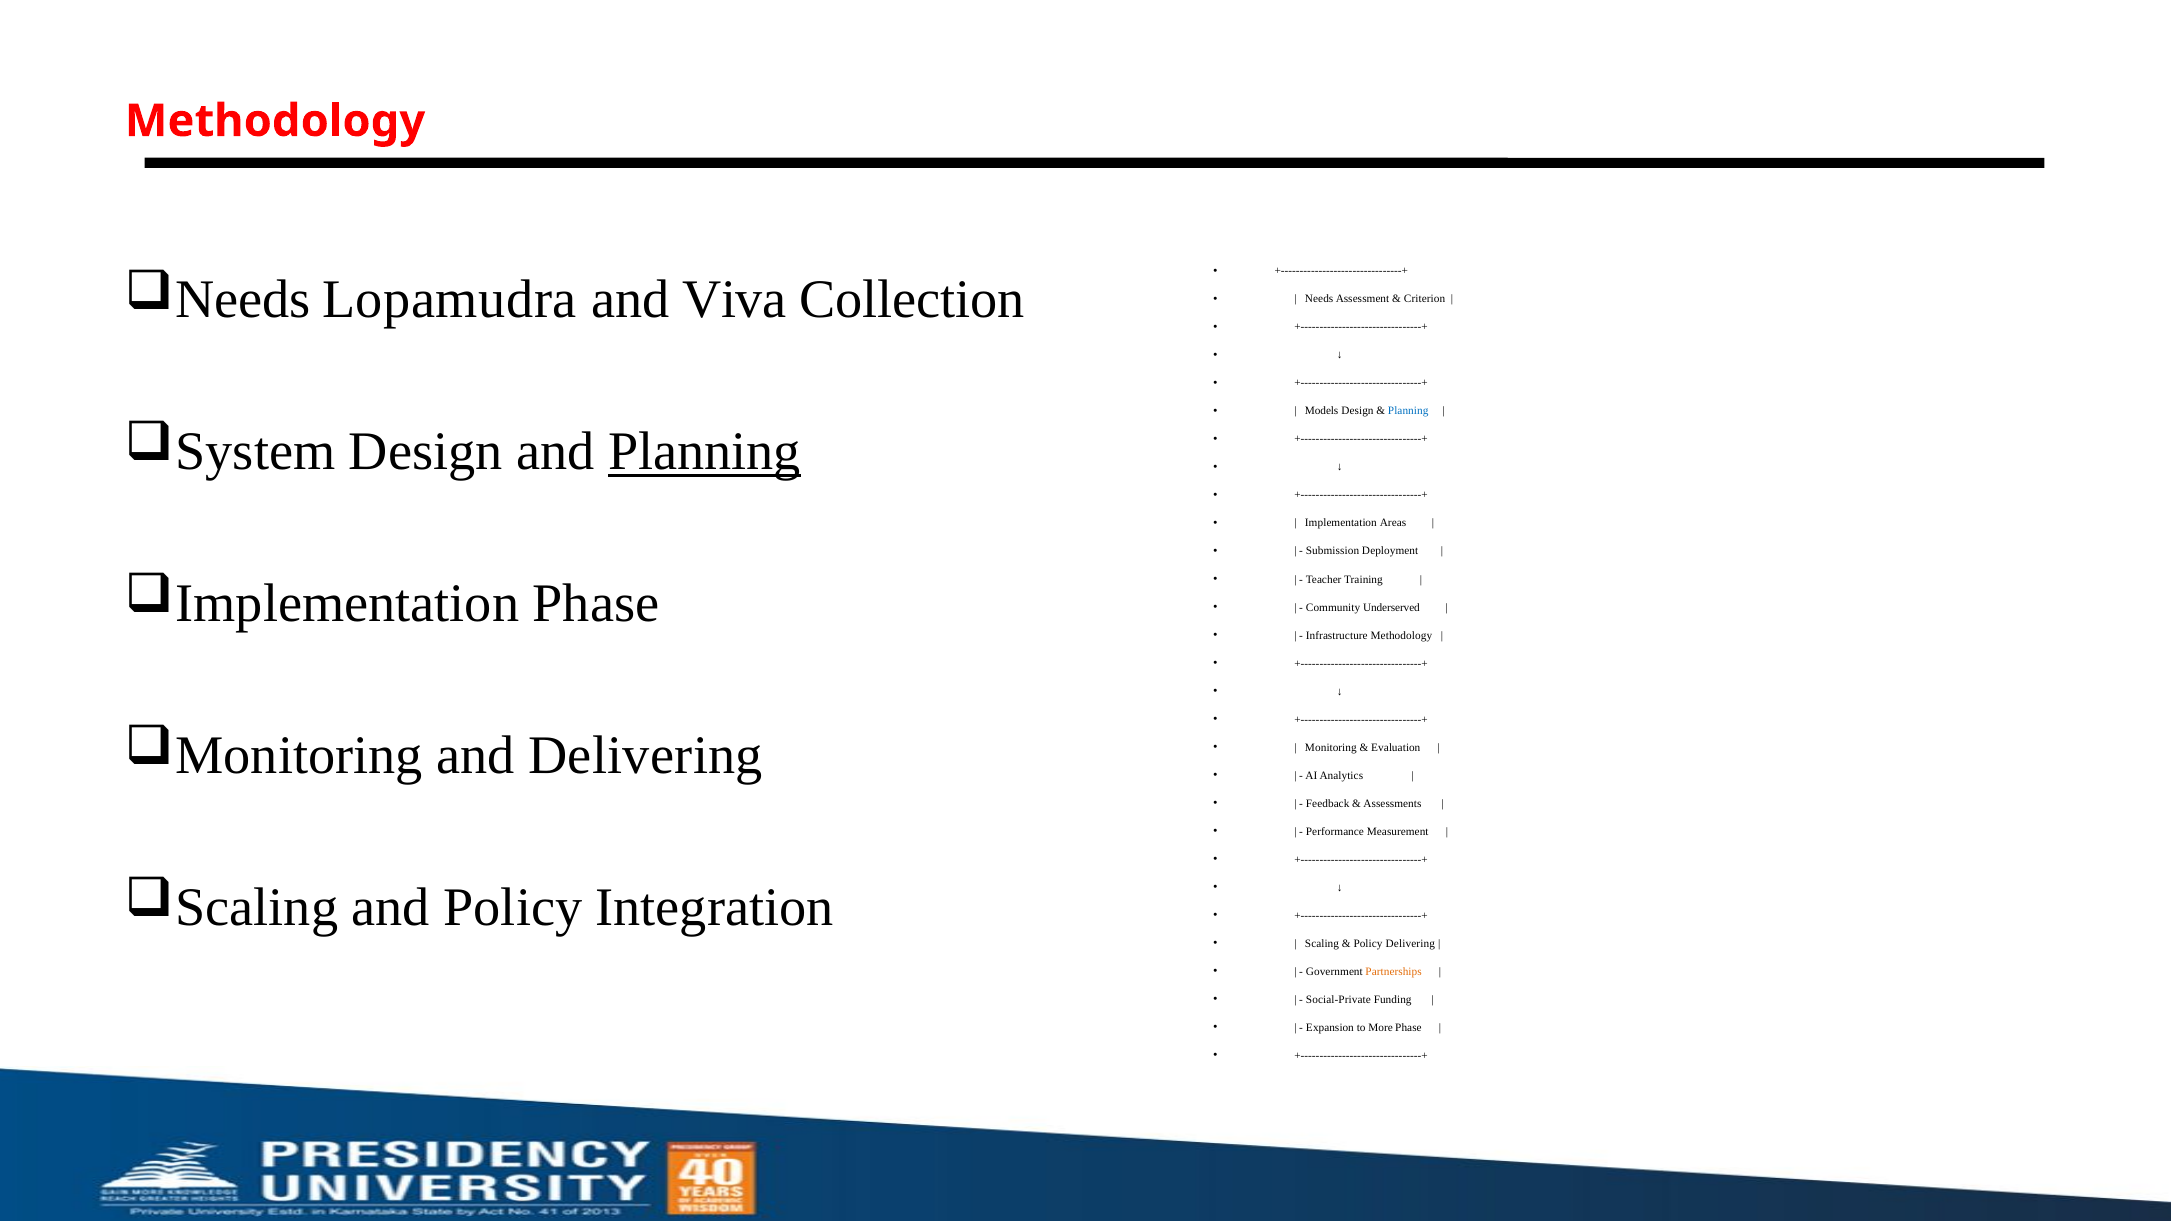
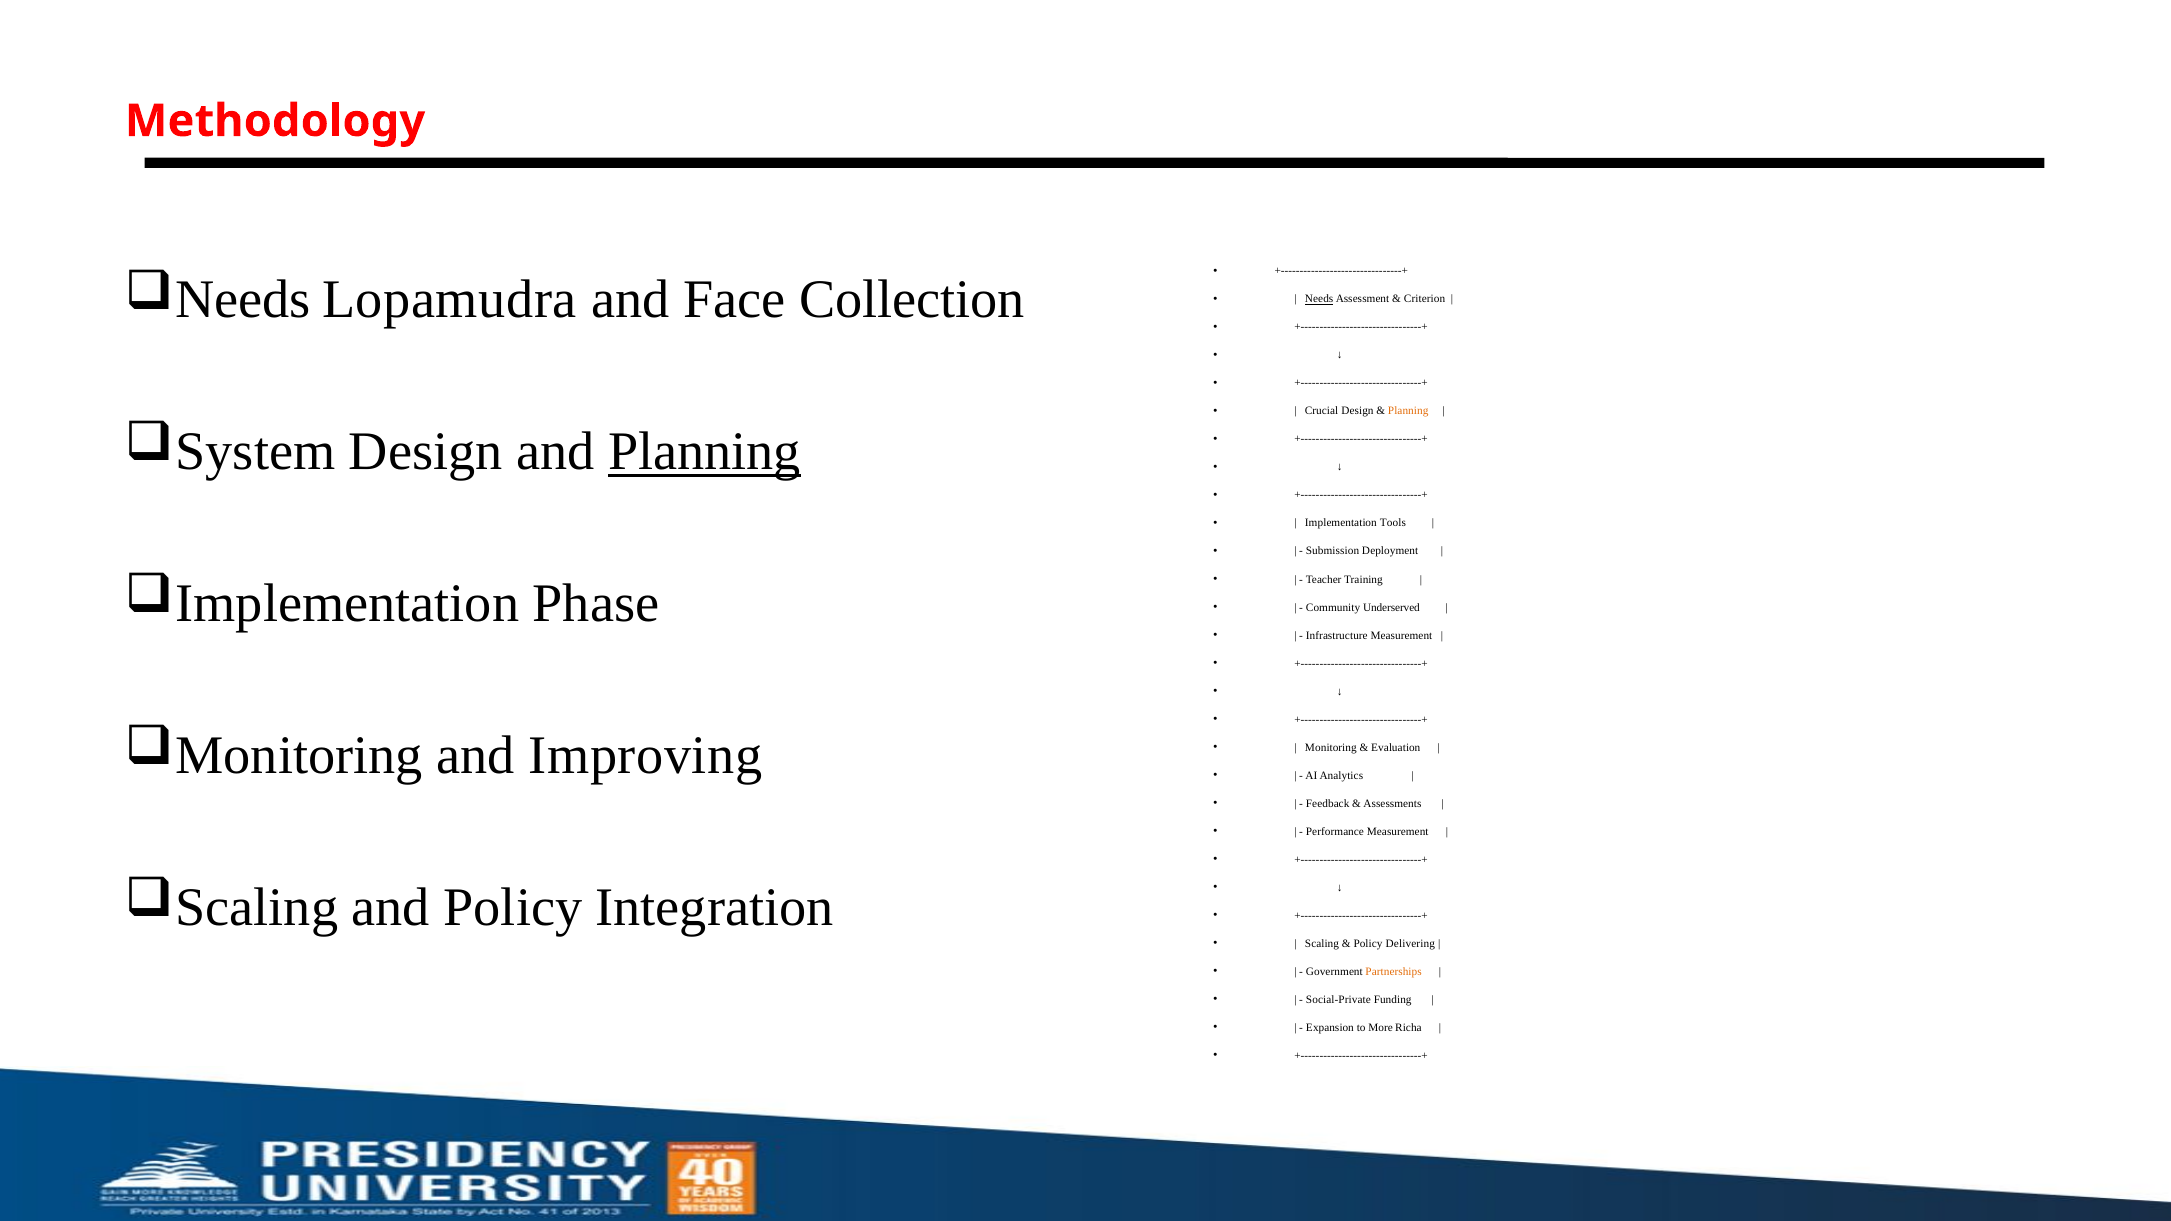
Viva: Viva -> Face
Needs underline: none -> present
Models: Models -> Crucial
Planning at (1408, 411) colour: blue -> orange
Areas: Areas -> Tools
Infrastructure Methodology: Methodology -> Measurement
and Delivering: Delivering -> Improving
More Phase: Phase -> Richa
